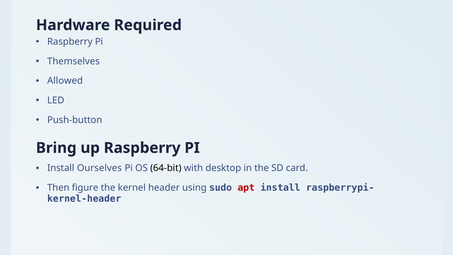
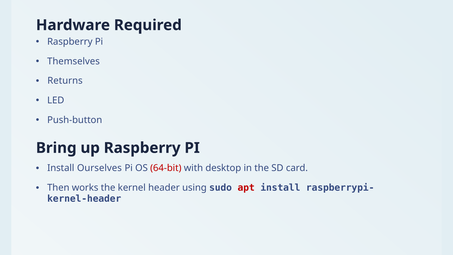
Allowed: Allowed -> Returns
64-bit colour: black -> red
figure: figure -> works
